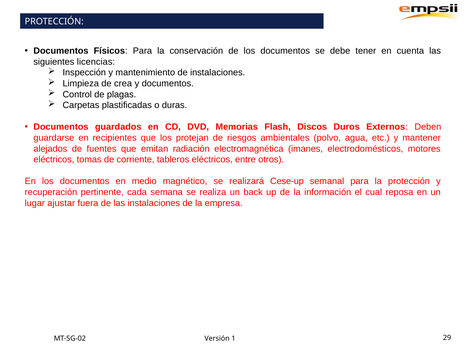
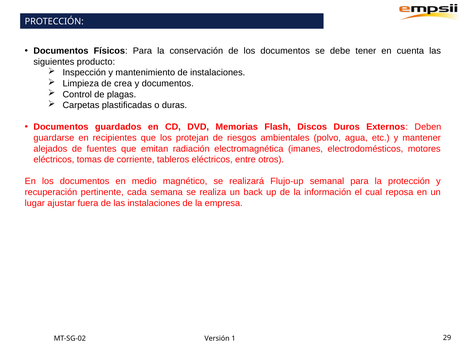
licencias: licencias -> producto
Cese-up: Cese-up -> Flujo-up
